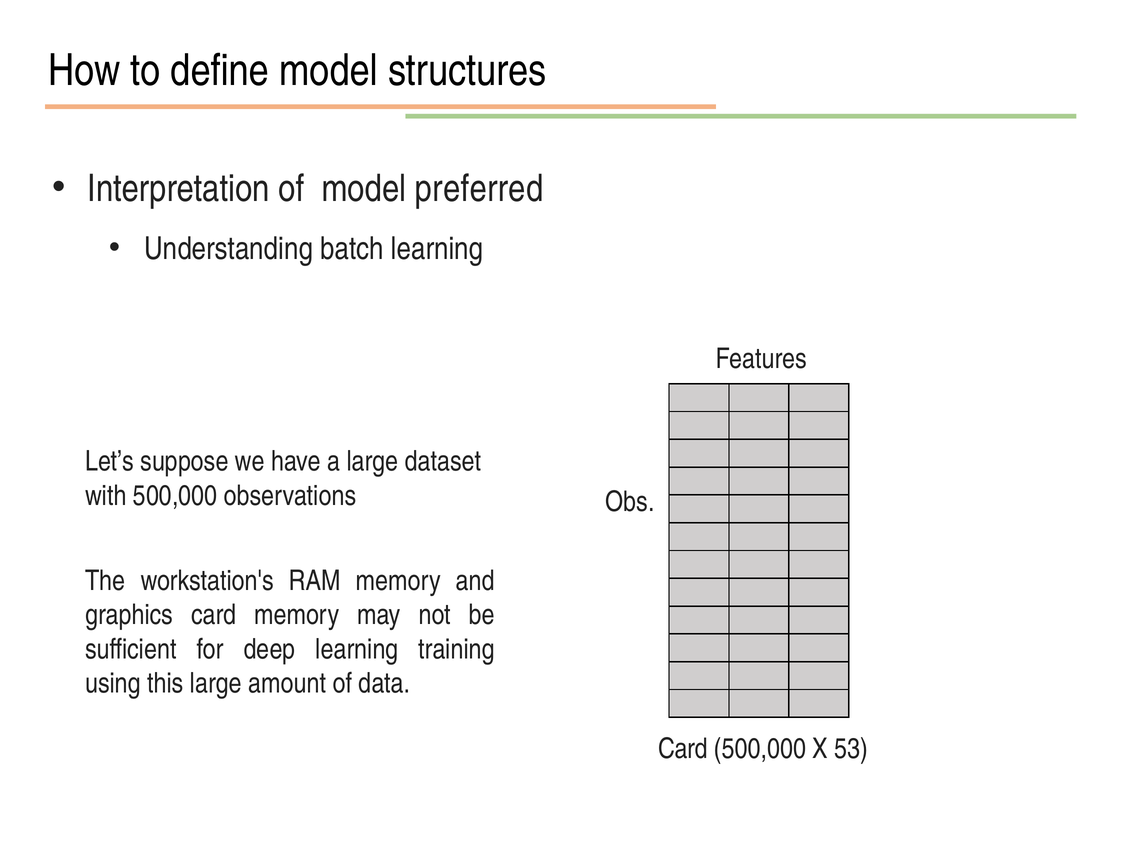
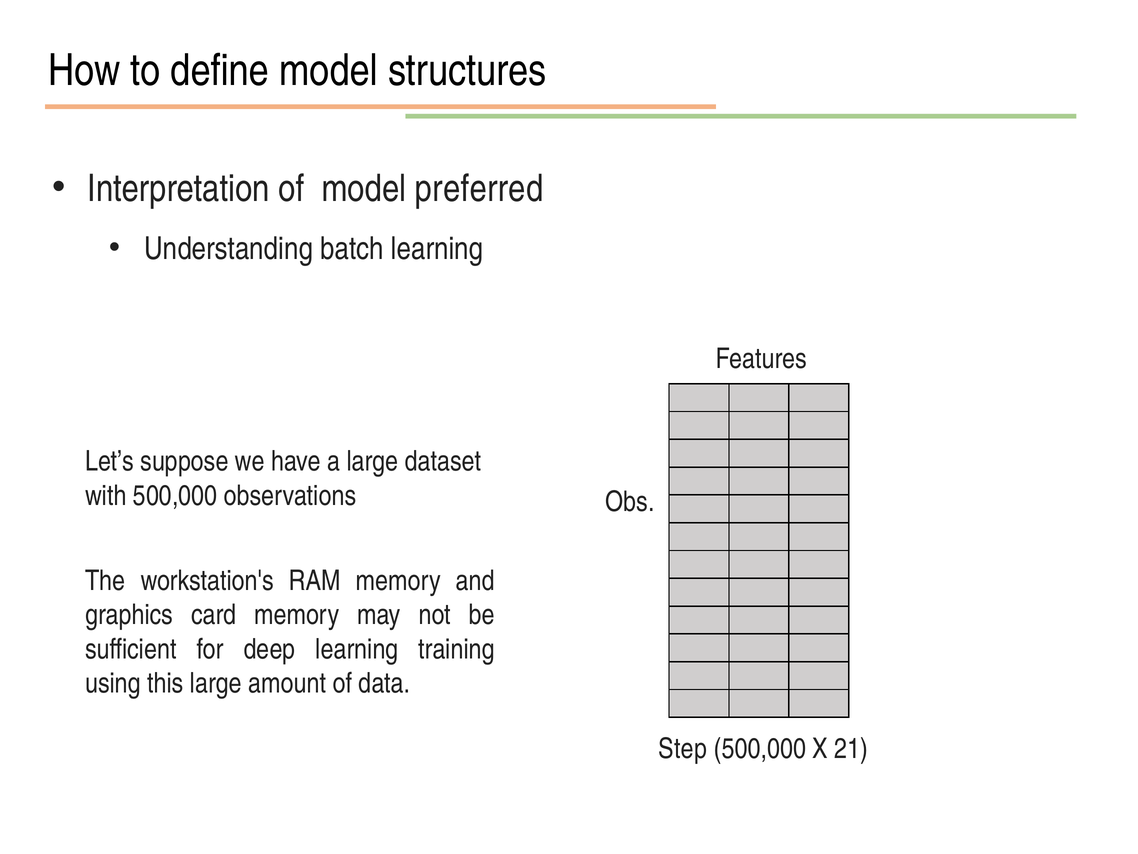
Card at (683, 748): Card -> Step
53: 53 -> 21
